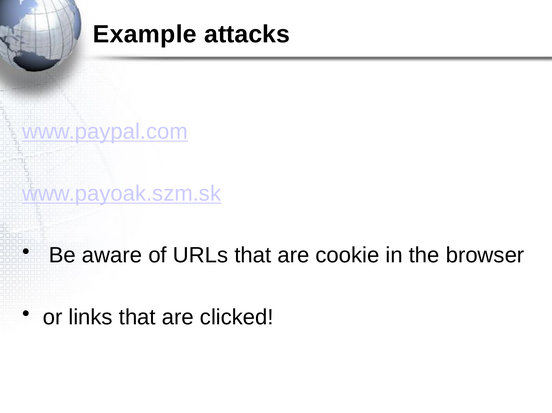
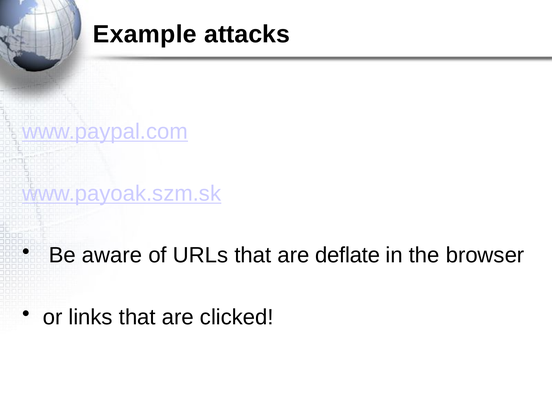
cookie: cookie -> deflate
